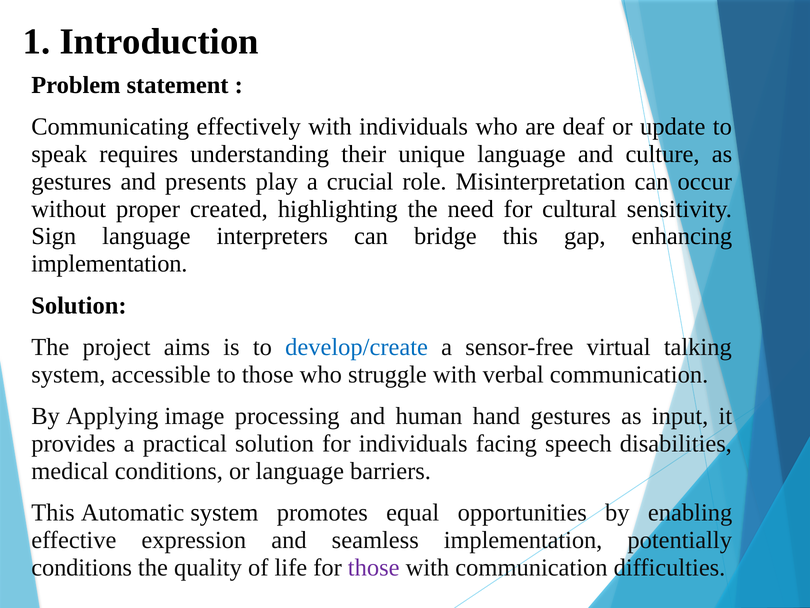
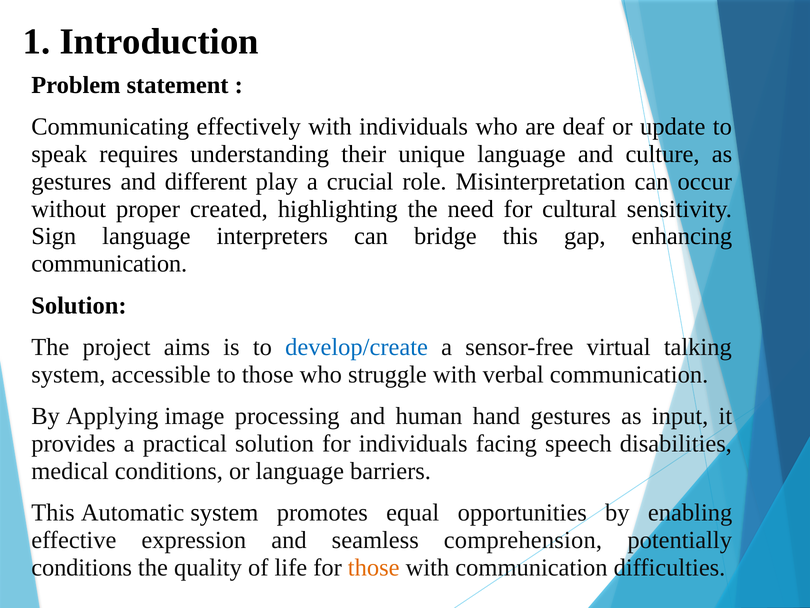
presents: presents -> different
implementation at (109, 263): implementation -> communication
seamless implementation: implementation -> comprehension
those at (374, 567) colour: purple -> orange
